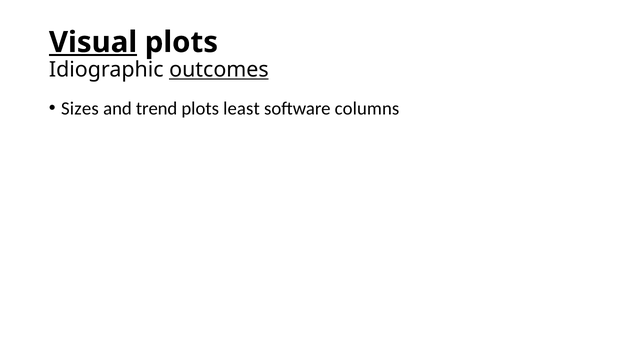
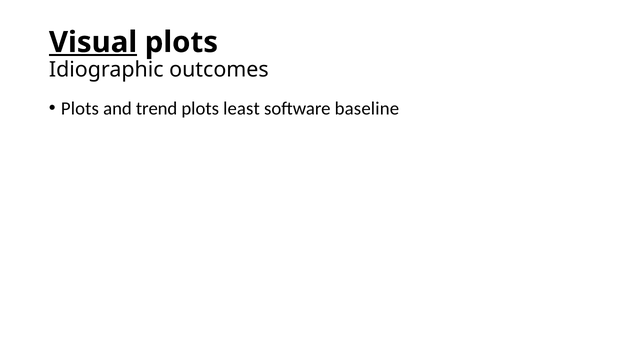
outcomes underline: present -> none
Sizes at (80, 109): Sizes -> Plots
columns: columns -> baseline
